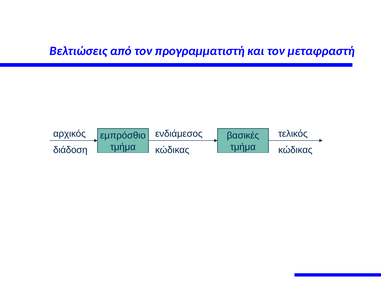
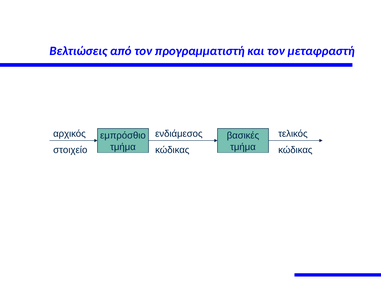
διάδοση: διάδοση -> στοιχείο
